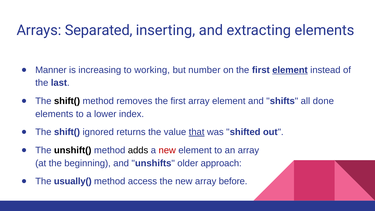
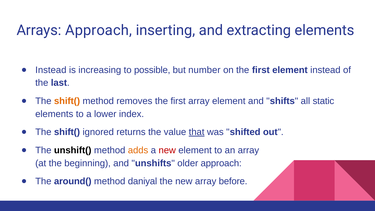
Arrays Separated: Separated -> Approach
Manner at (51, 70): Manner -> Instead
working: working -> possible
element at (290, 70) underline: present -> none
shift( at (67, 101) colour: black -> orange
done: done -> static
adds colour: black -> orange
usually(: usually( -> around(
access: access -> daniyal
